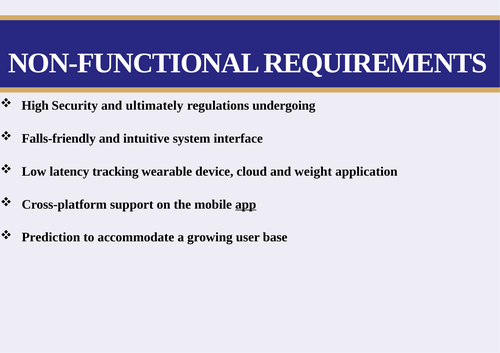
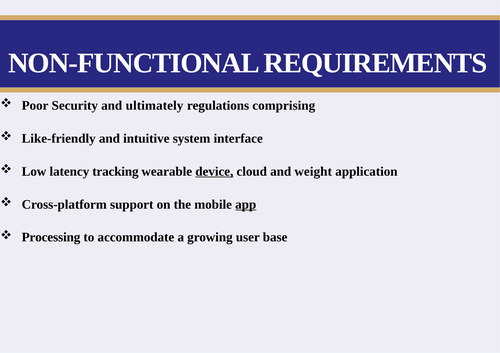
High: High -> Poor
undergoing: undergoing -> comprising
Falls-friendly: Falls-friendly -> Like-friendly
device underline: none -> present
Prediction: Prediction -> Processing
